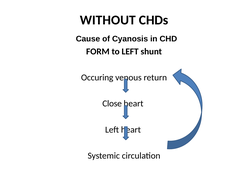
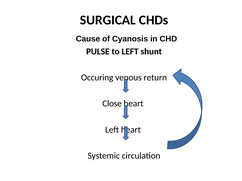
WITHOUT: WITHOUT -> SURGICAL
FORM: FORM -> PULSE
